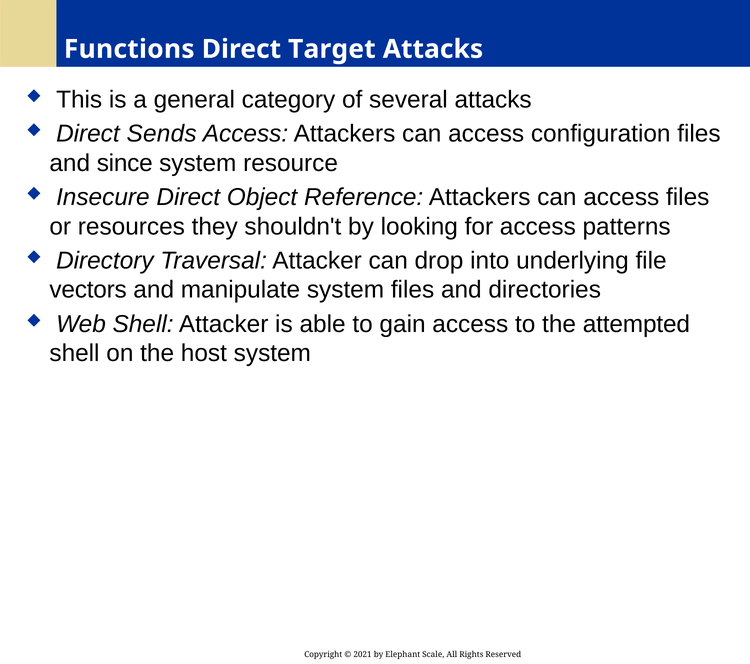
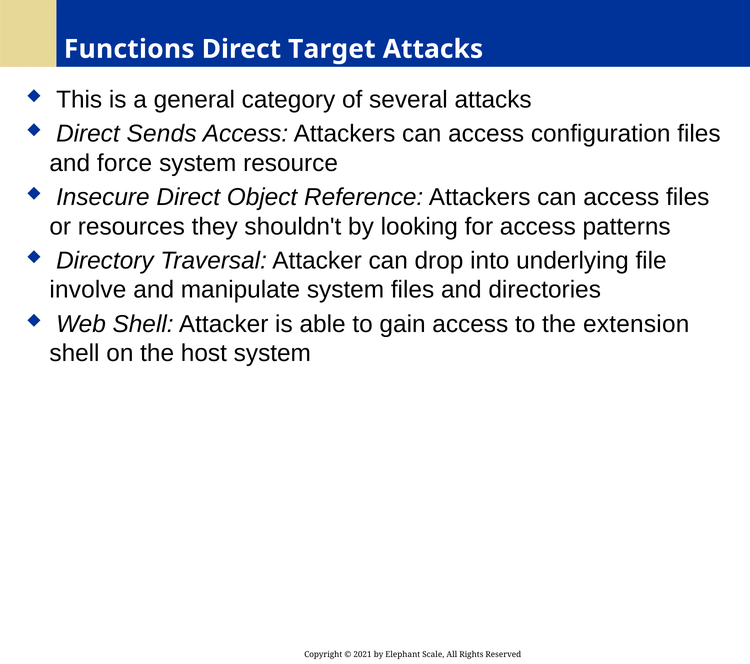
since: since -> force
vectors: vectors -> involve
attempted: attempted -> extension
